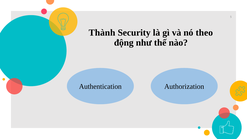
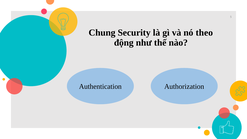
Thành: Thành -> Chung
